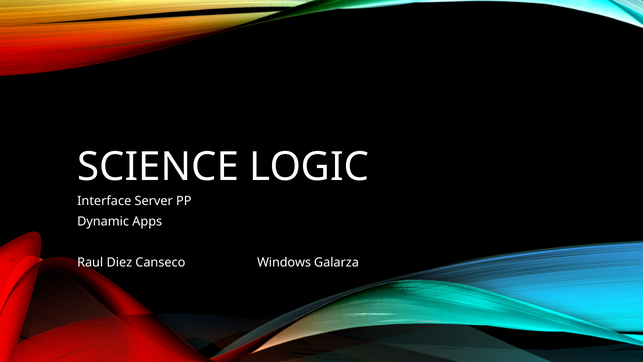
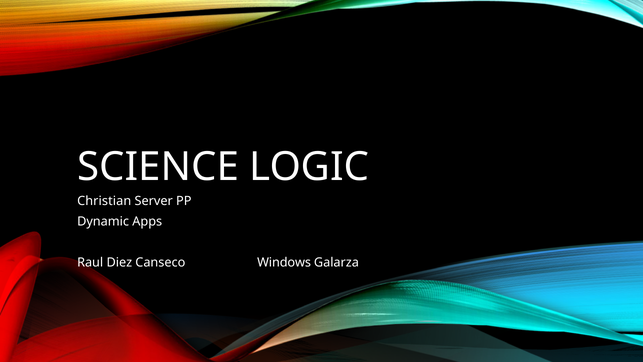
Interface: Interface -> Christian
